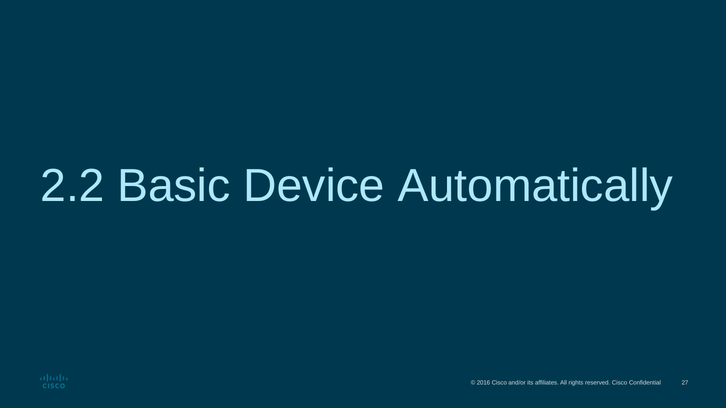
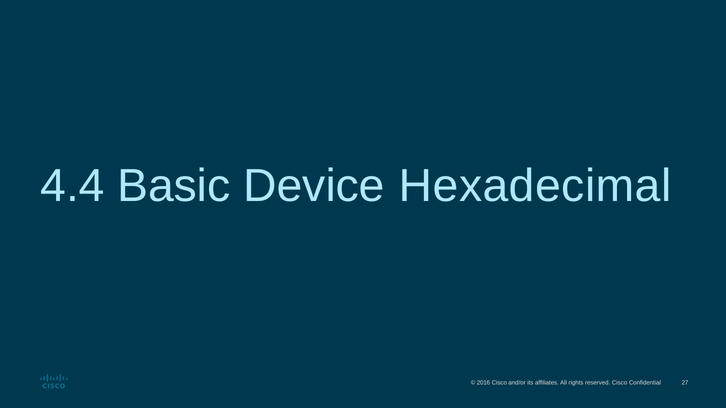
2.2: 2.2 -> 4.4
Automatically: Automatically -> Hexadecimal
